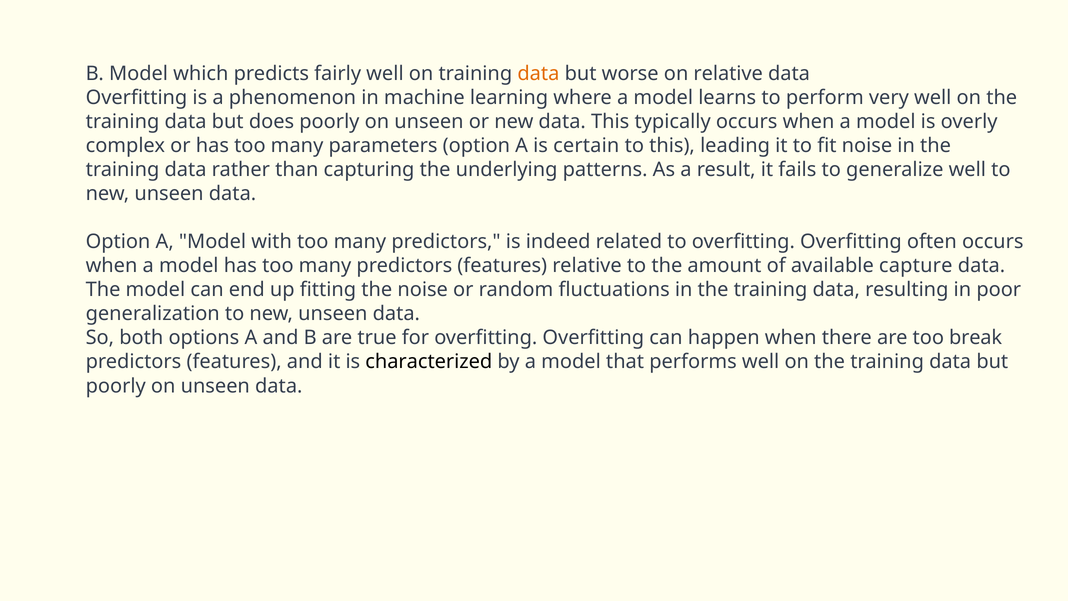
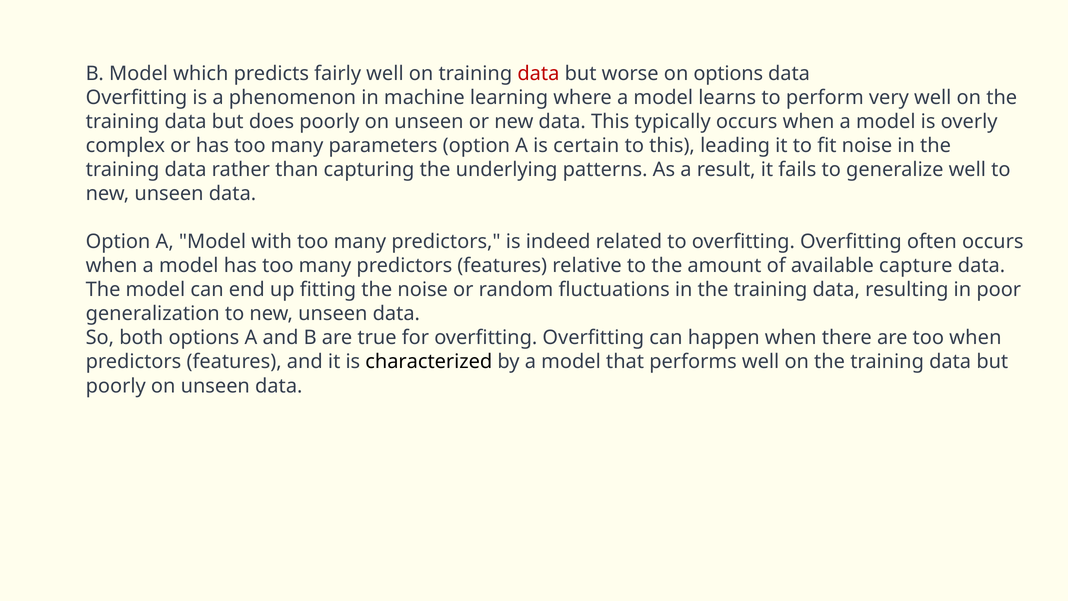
data at (538, 73) colour: orange -> red
on relative: relative -> options
too break: break -> when
